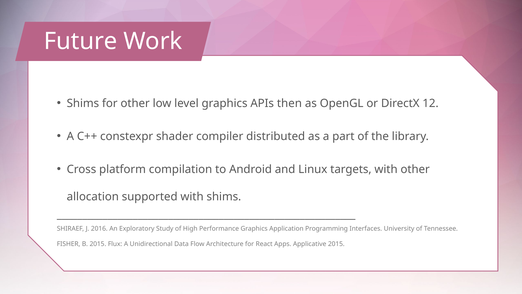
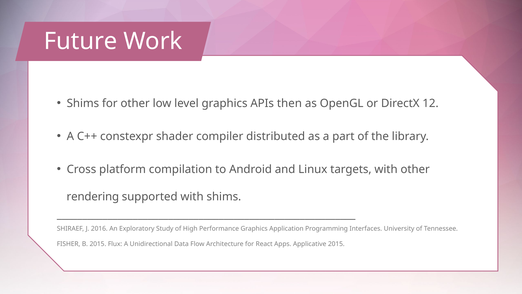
allocation: allocation -> rendering
